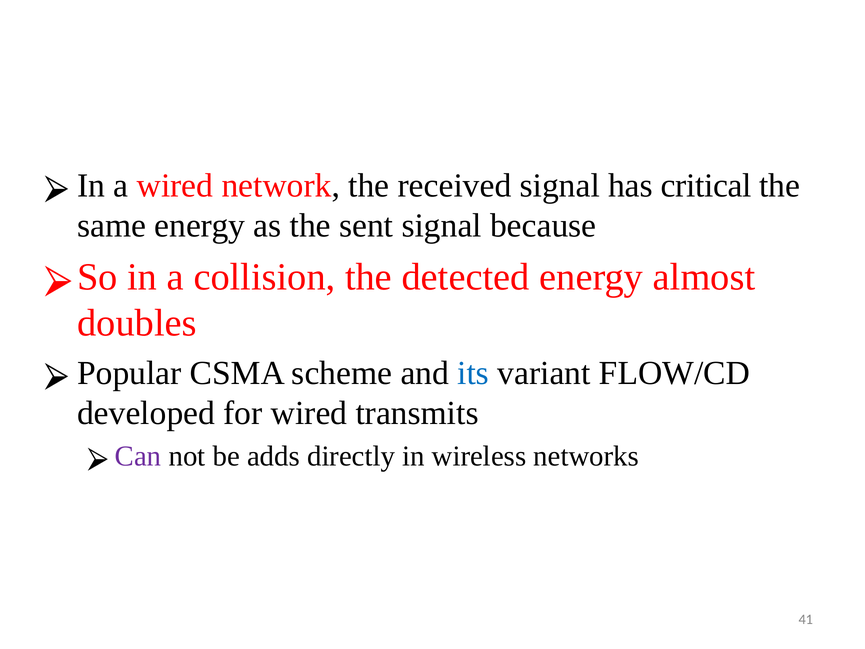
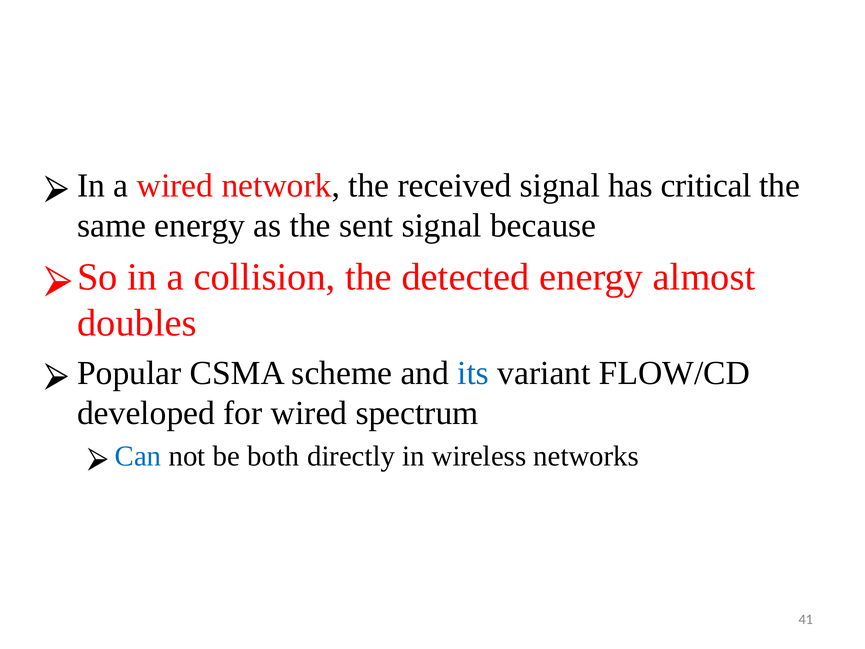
transmits: transmits -> spectrum
Can colour: purple -> blue
adds: adds -> both
